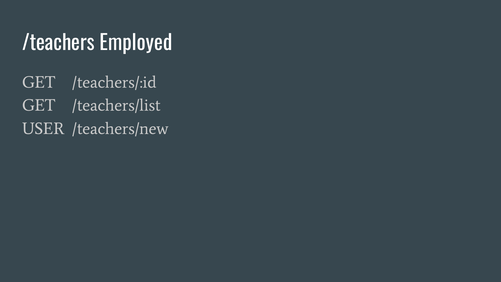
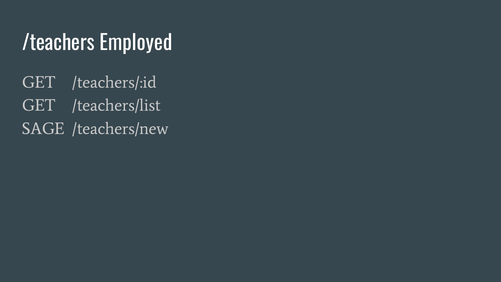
USER: USER -> SAGE
